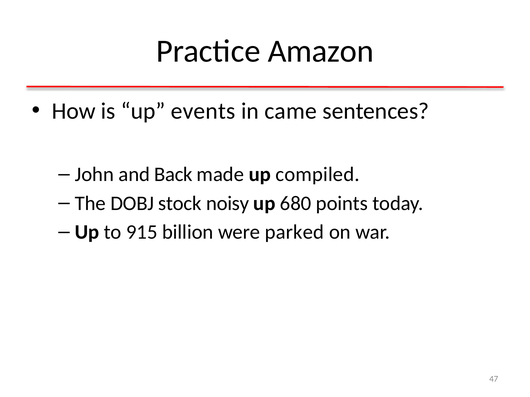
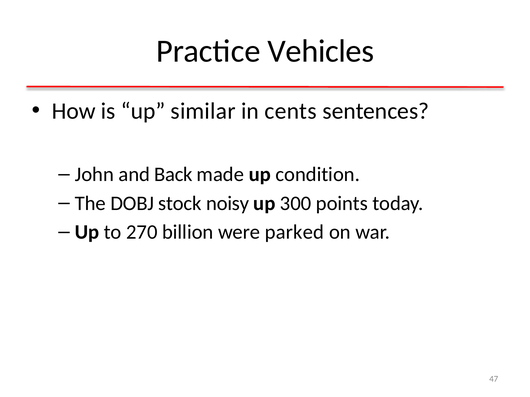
Amazon: Amazon -> Vehicles
events: events -> similar
came: came -> cents
compiled: compiled -> condition
680: 680 -> 300
915: 915 -> 270
